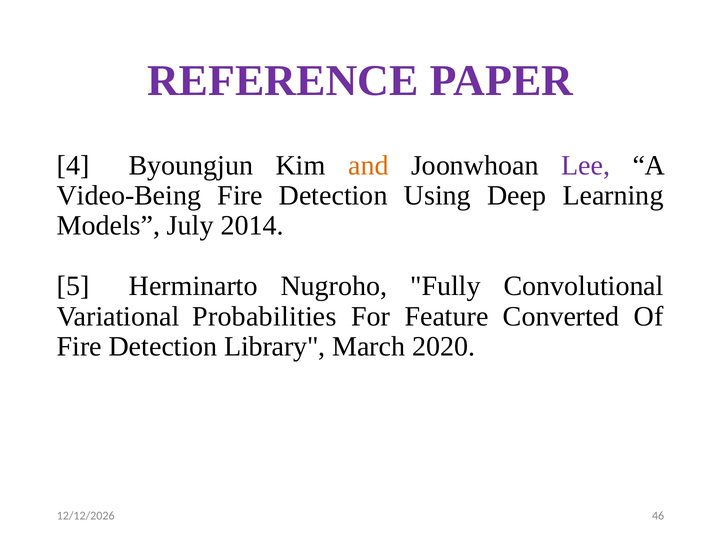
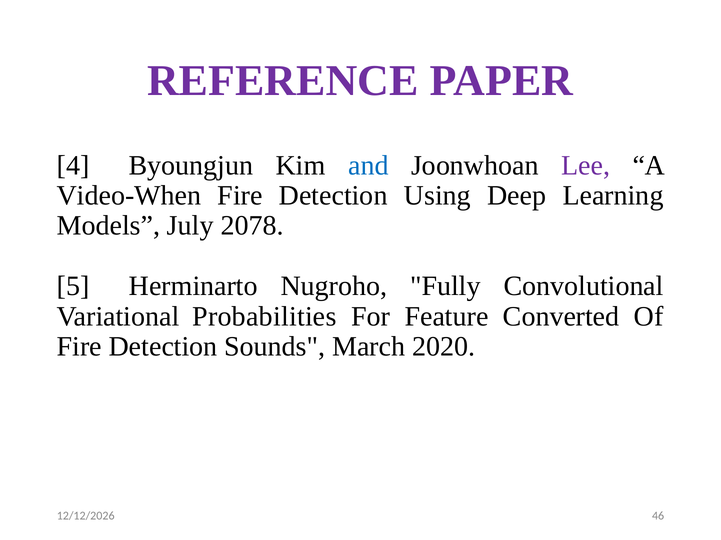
and colour: orange -> blue
Video-Being: Video-Being -> Video-When
2014: 2014 -> 2078
Library: Library -> Sounds
